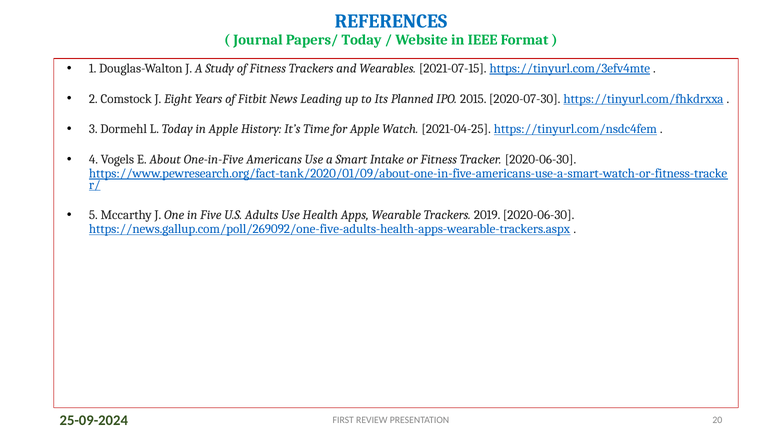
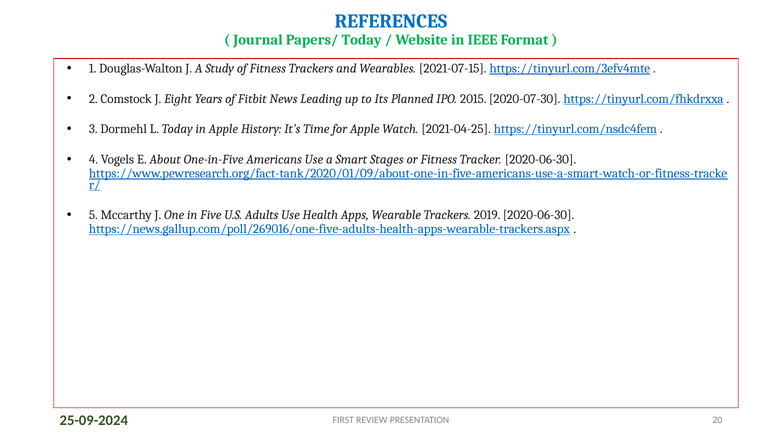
Intake: Intake -> Stages
https://news.gallup.com/poll/269092/one-five-adults-health-apps-wearable-trackers.aspx: https://news.gallup.com/poll/269092/one-five-adults-health-apps-wearable-trackers.aspx -> https://news.gallup.com/poll/269016/one-five-adults-health-apps-wearable-trackers.aspx
